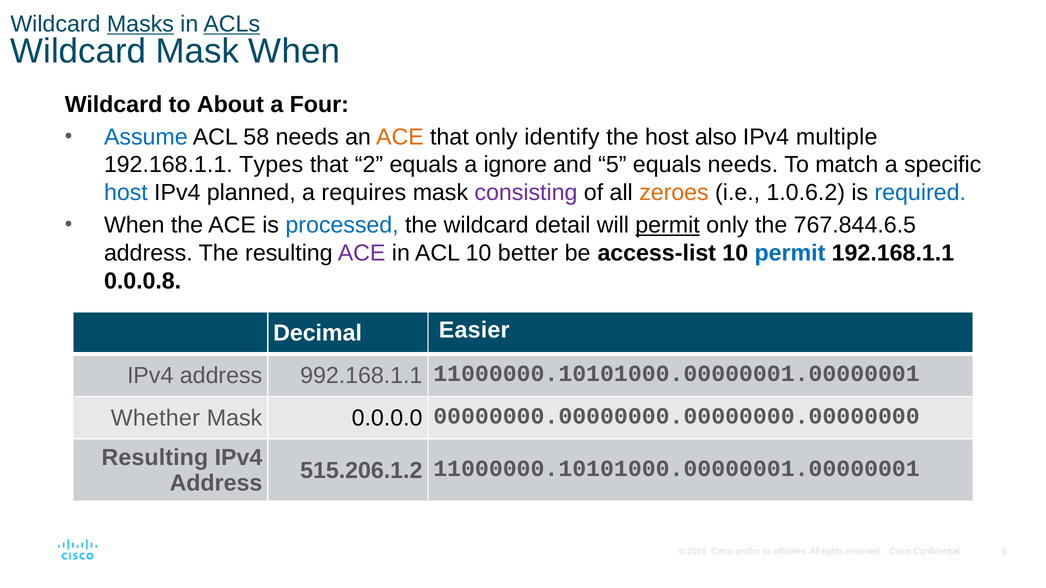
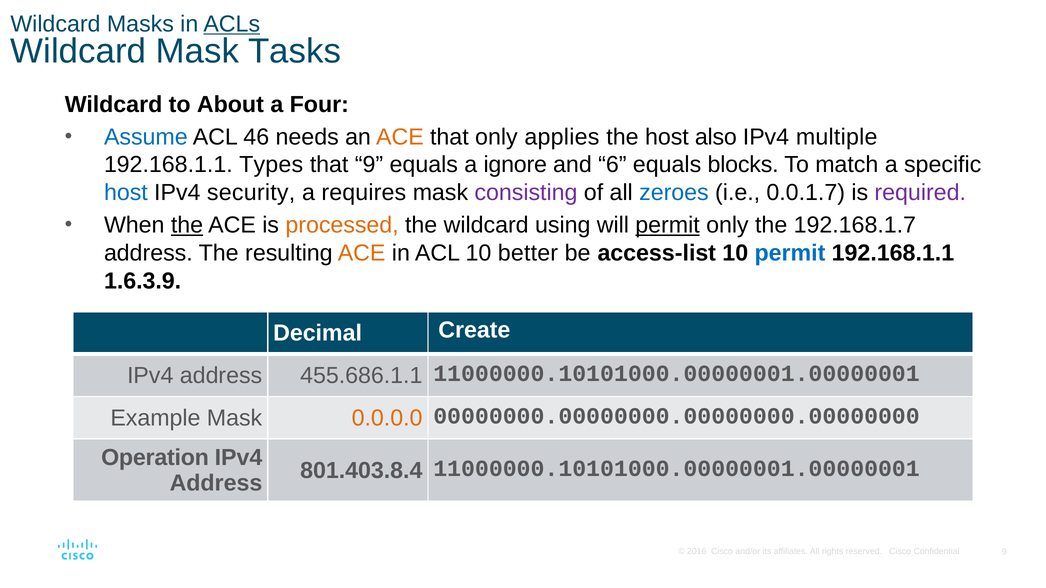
Masks underline: present -> none
Mask When: When -> Tasks
58: 58 -> 46
identify: identify -> applies
that 2: 2 -> 9
5: 5 -> 6
equals needs: needs -> blocks
planned: planned -> security
zeroes colour: orange -> blue
1.0.6.2: 1.0.6.2 -> 0.0.1.7
required colour: blue -> purple
the at (187, 225) underline: none -> present
processed colour: blue -> orange
detail: detail -> using
767.844.6.5: 767.844.6.5 -> 192.168.1.7
ACE at (362, 253) colour: purple -> orange
0.0.0.8: 0.0.0.8 -> 1.6.3.9
Easier: Easier -> Create
992.168.1.1: 992.168.1.1 -> 455.686.1.1
Whether: Whether -> Example
0.0.0.0 colour: black -> orange
Resulting at (155, 458): Resulting -> Operation
515.206.1.2: 515.206.1.2 -> 801.403.8.4
